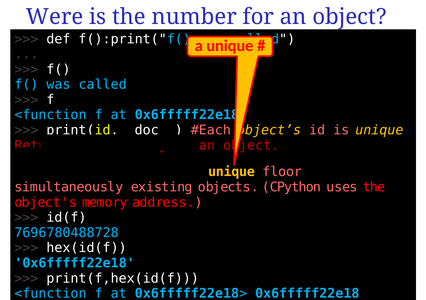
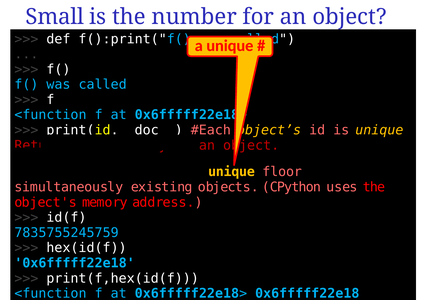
Were: Were -> Small
7696780488728: 7696780488728 -> 7835755245759
